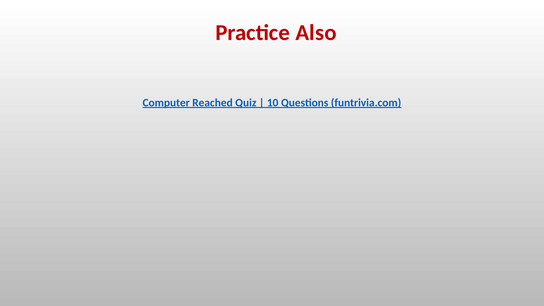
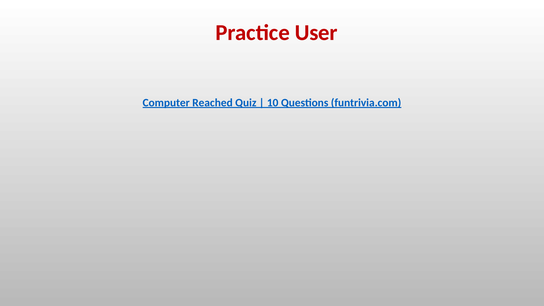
Also: Also -> User
